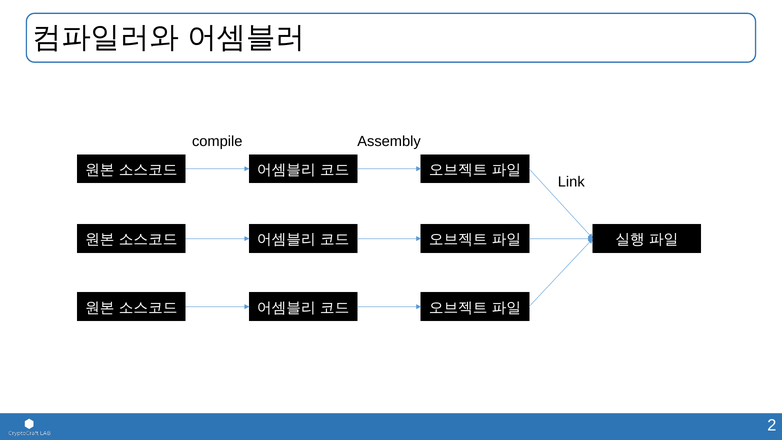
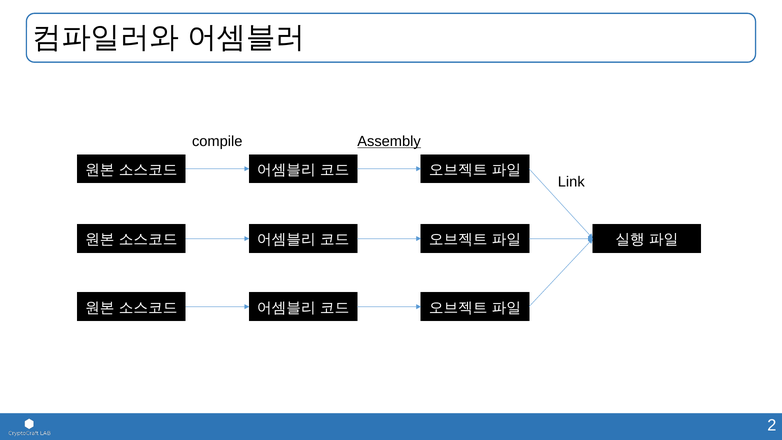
Assembly underline: none -> present
